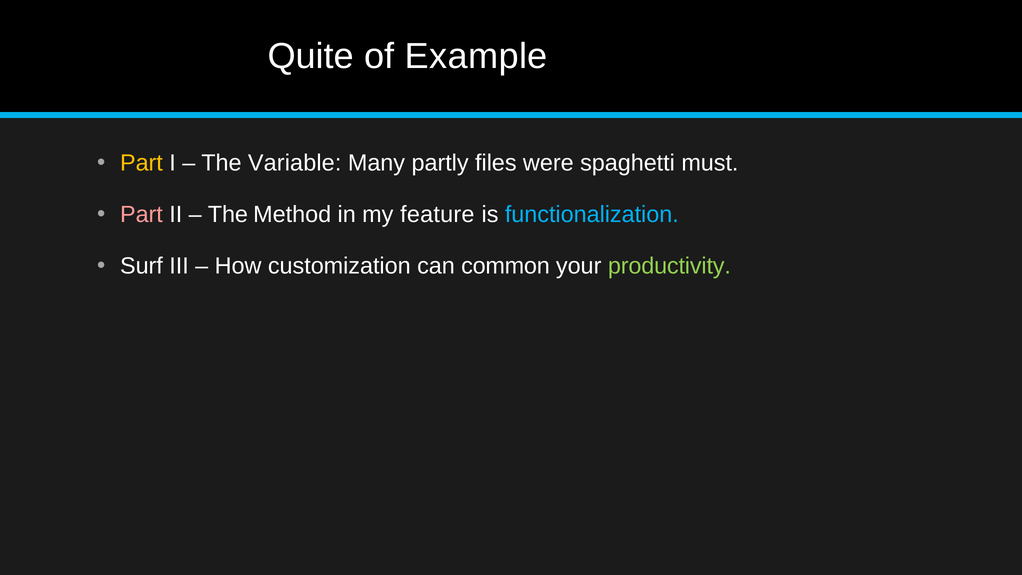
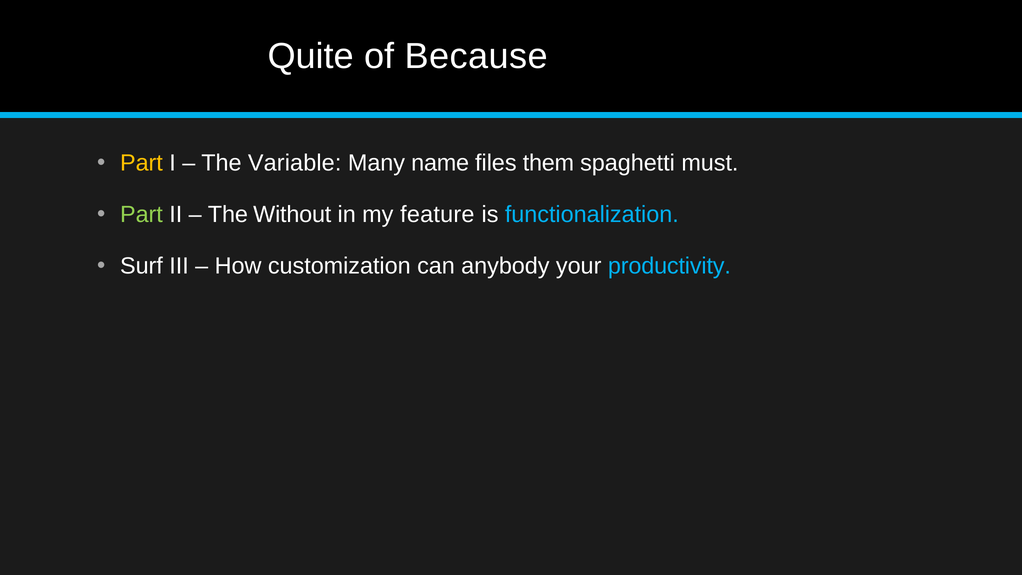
Example: Example -> Because
partly: partly -> name
were: were -> them
Part at (141, 215) colour: pink -> light green
Method: Method -> Without
common: common -> anybody
productivity colour: light green -> light blue
